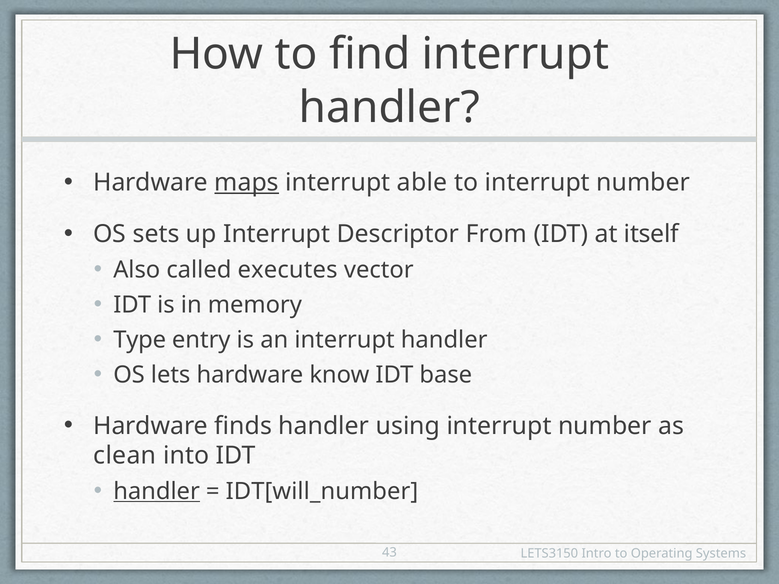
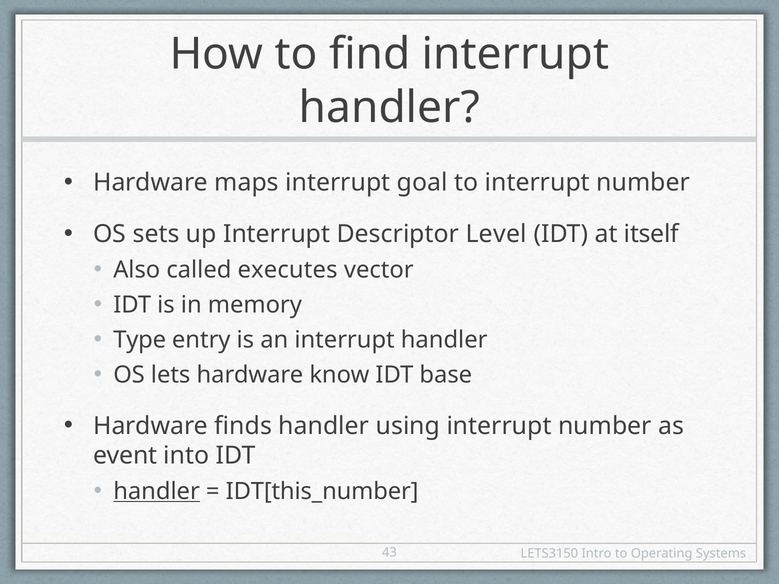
maps underline: present -> none
able: able -> goal
From: From -> Level
clean: clean -> event
IDT[will_number: IDT[will_number -> IDT[this_number
